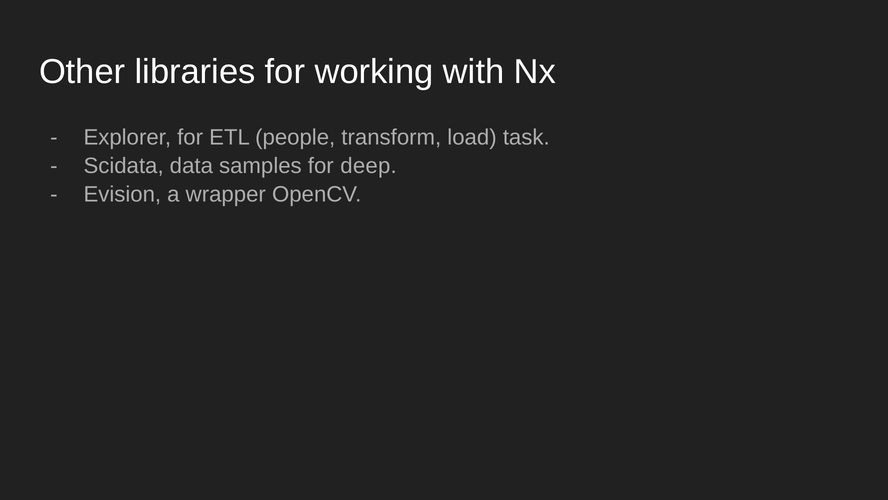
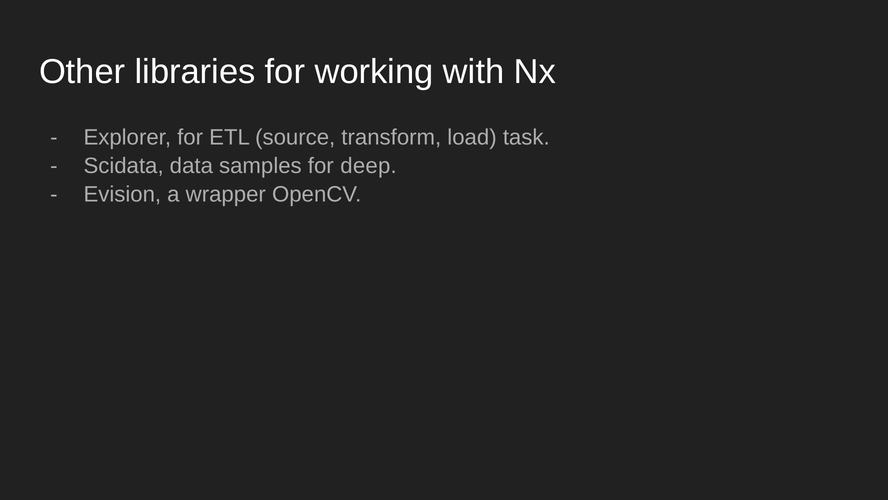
people: people -> source
